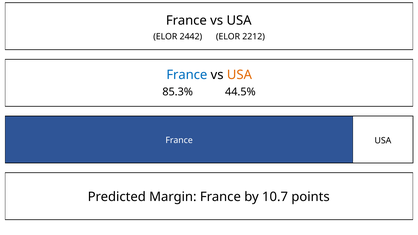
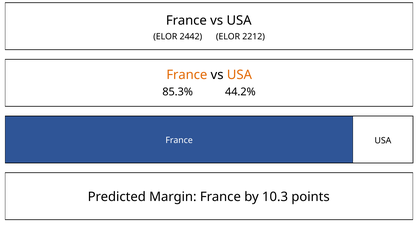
France at (187, 75) colour: blue -> orange
44.5%: 44.5% -> 44.2%
10.7: 10.7 -> 10.3
